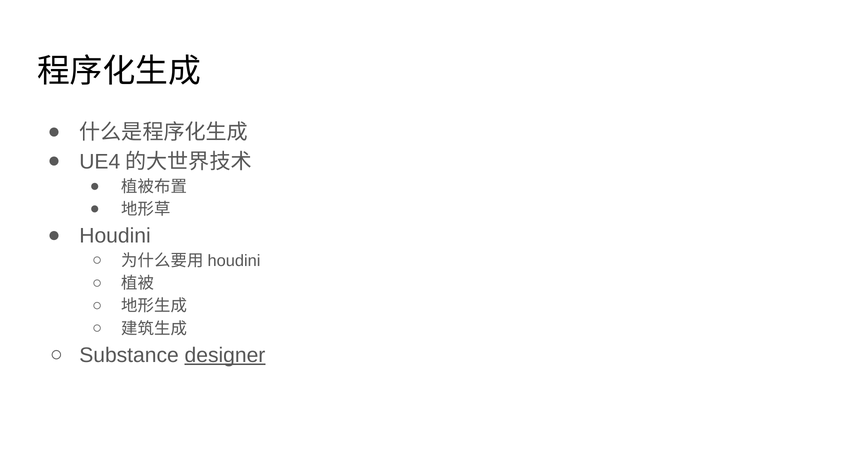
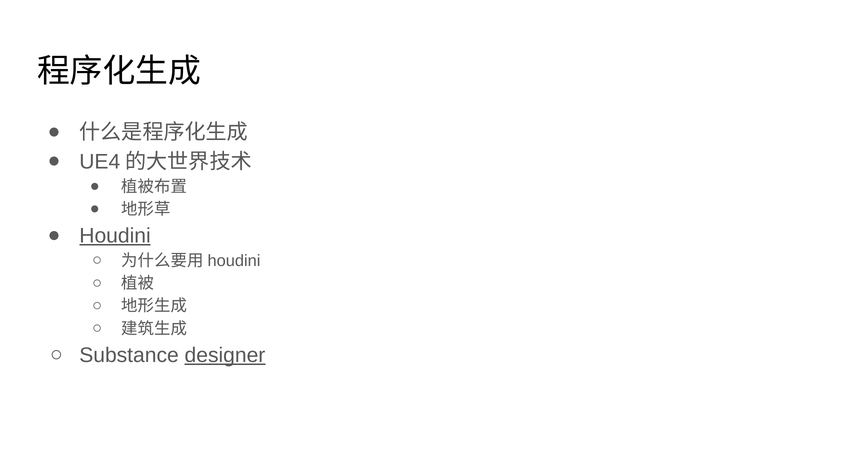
Houdini underline: none -> present
